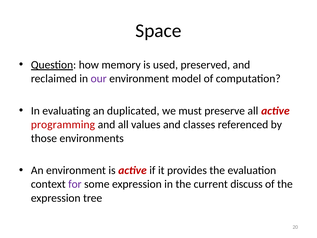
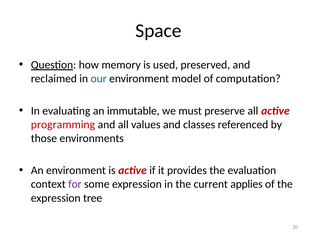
our colour: purple -> blue
duplicated: duplicated -> immutable
discuss: discuss -> applies
